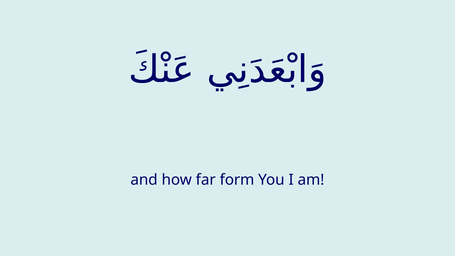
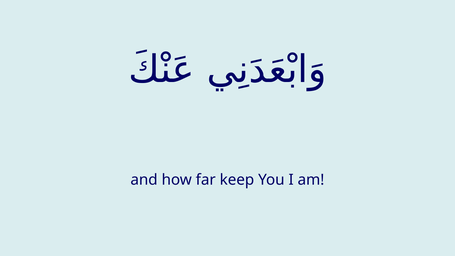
form: form -> keep
